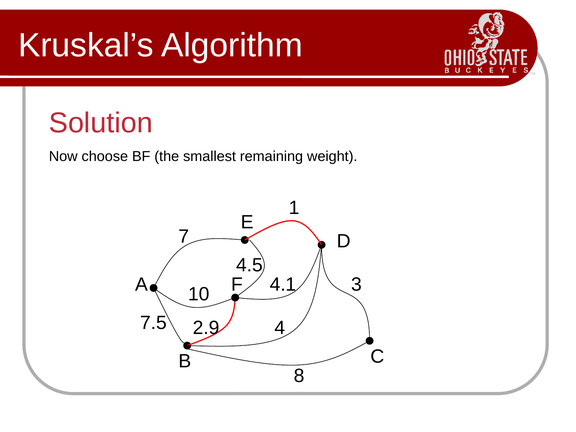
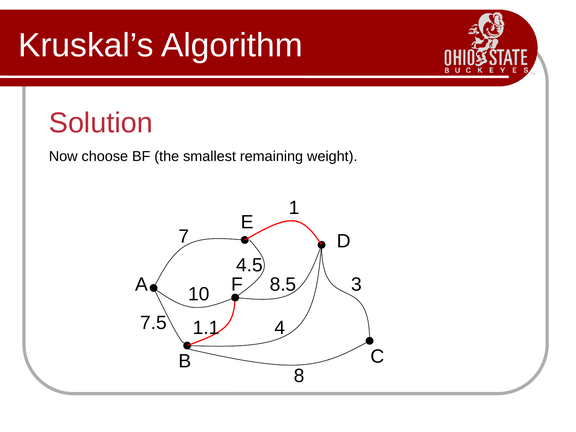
4.1: 4.1 -> 8.5
2.9: 2.9 -> 1.1
